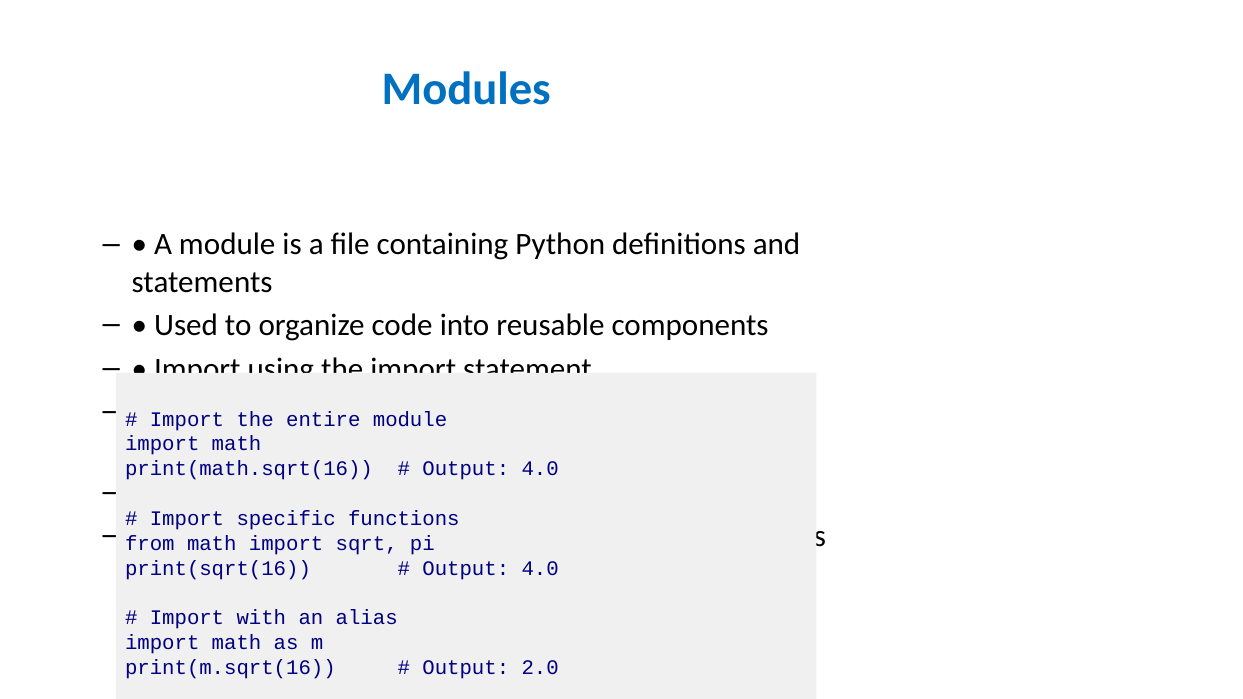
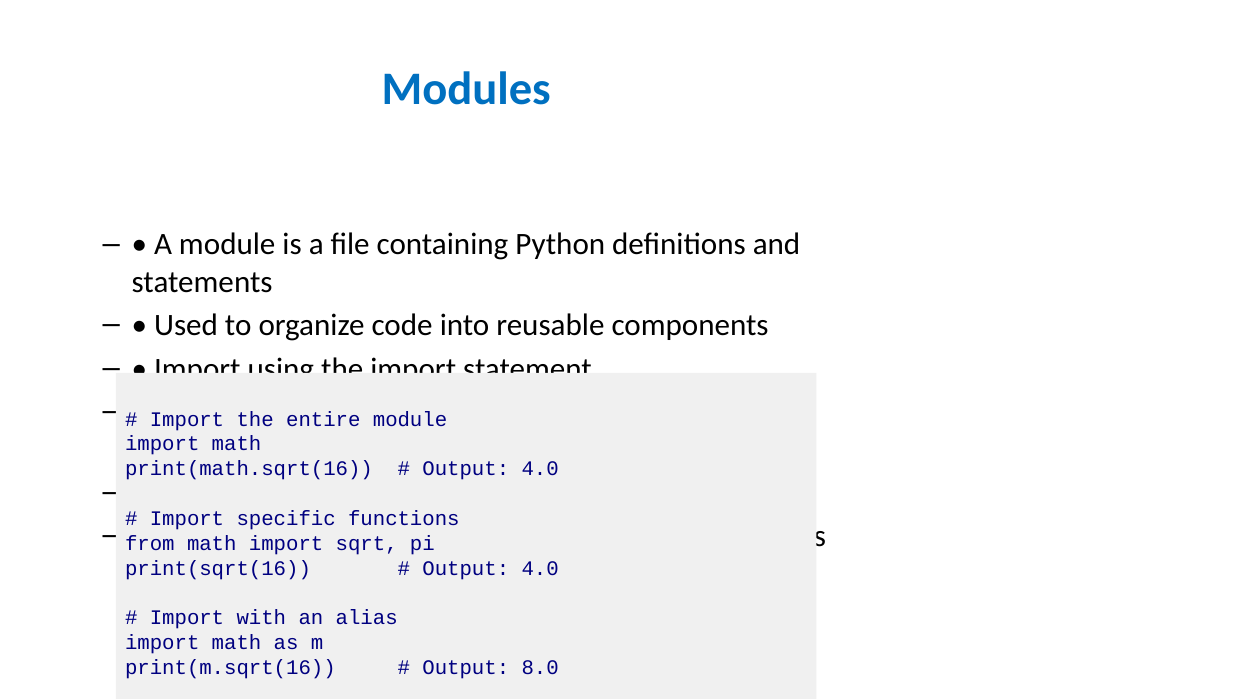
2.0: 2.0 -> 8.0
